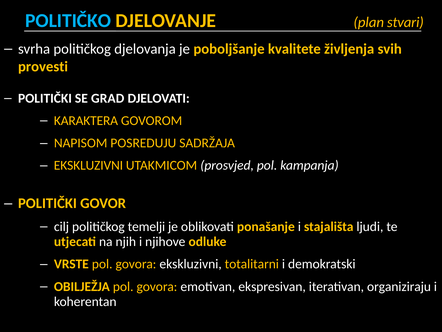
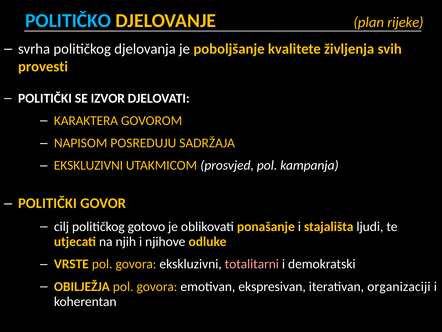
stvari: stvari -> rijeke
GRAD: GRAD -> IZVOR
temelji: temelji -> gotovo
totalitarni colour: yellow -> pink
organiziraju: organiziraju -> organizaciji
